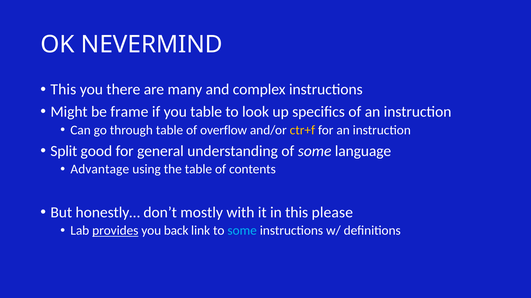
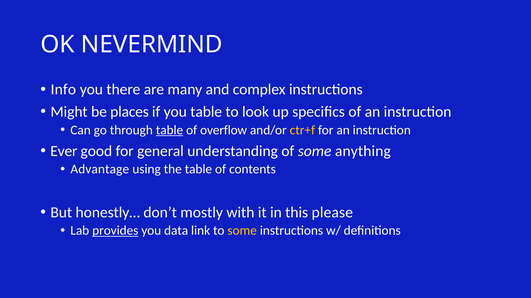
This at (63, 90): This -> Info
frame: frame -> places
table at (170, 130) underline: none -> present
Split: Split -> Ever
language: language -> anything
back: back -> data
some at (242, 231) colour: light blue -> yellow
